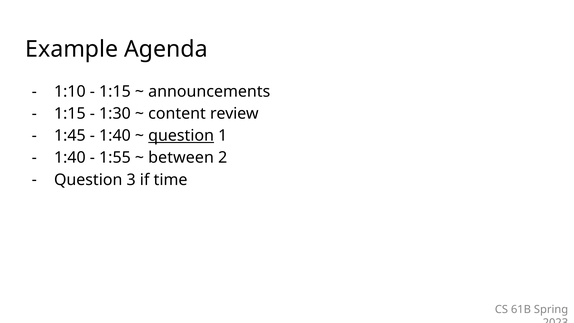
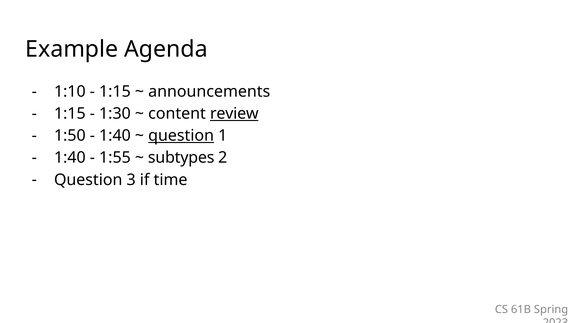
review underline: none -> present
1:45: 1:45 -> 1:50
between: between -> subtypes
